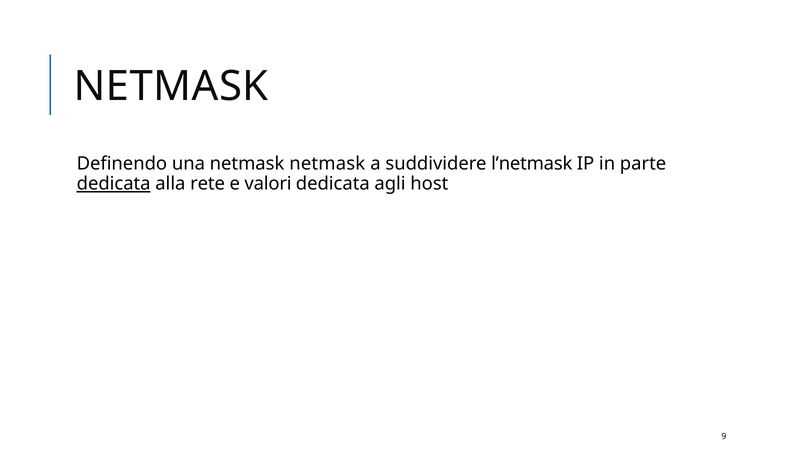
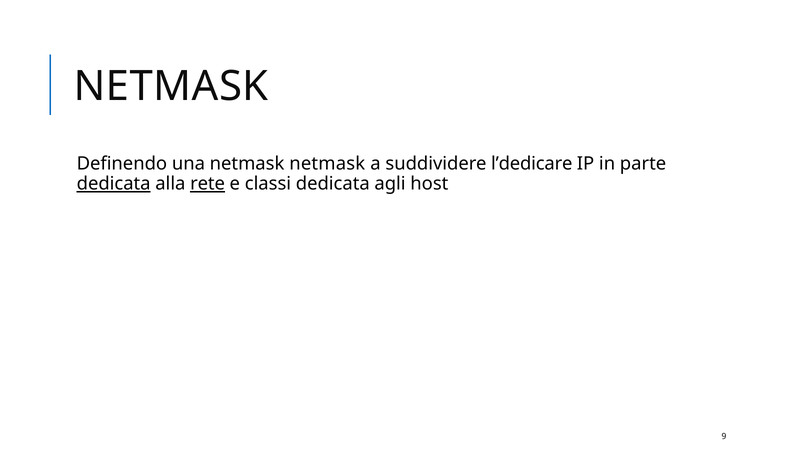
l’netmask: l’netmask -> l’dedicare
rete underline: none -> present
valori: valori -> classi
